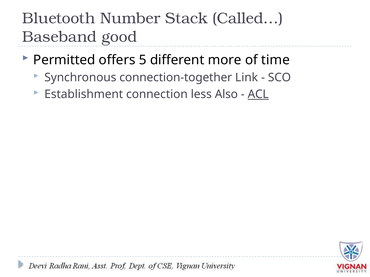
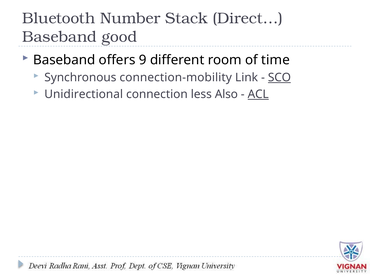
Called…: Called… -> Direct…
Permitted at (64, 60): Permitted -> Baseband
5: 5 -> 9
more: more -> room
connection-together: connection-together -> connection-mobility
SCO underline: none -> present
Establishment: Establishment -> Unidirectional
